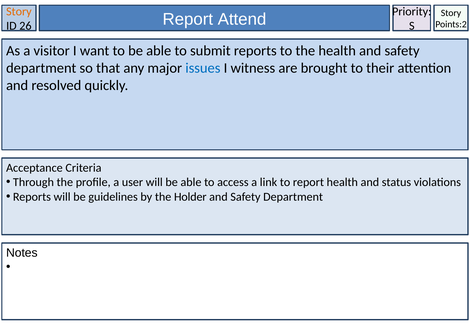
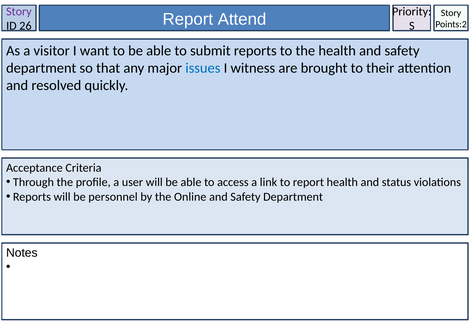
Story at (19, 12) colour: orange -> purple
guidelines: guidelines -> personnel
Holder: Holder -> Online
